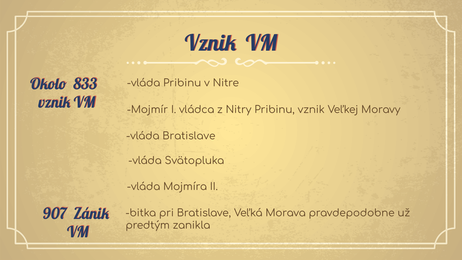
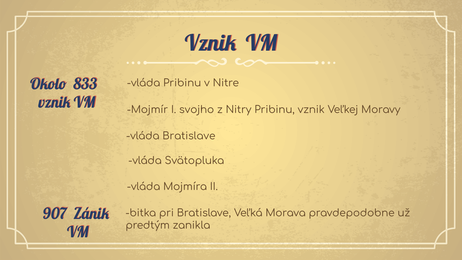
vládca: vládca -> svojho
